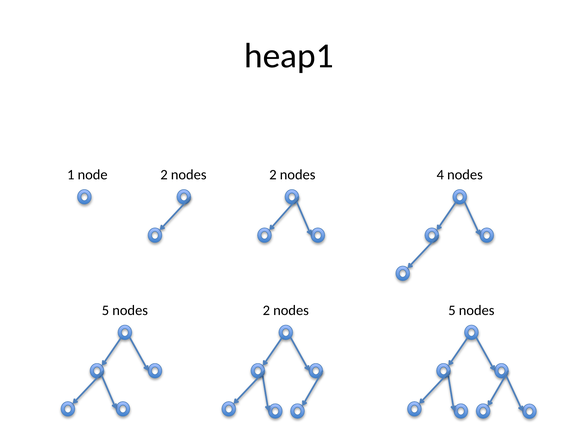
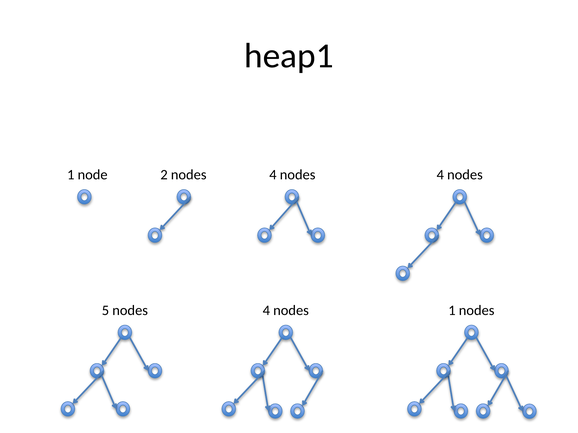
2 nodes 2: 2 -> 4
5 nodes 2: 2 -> 4
5 at (452, 311): 5 -> 1
